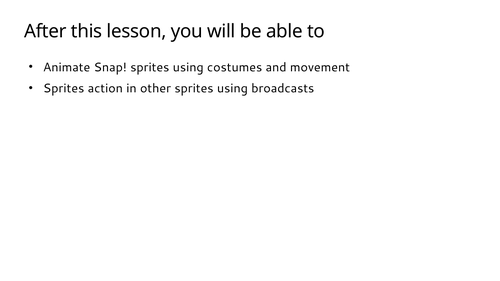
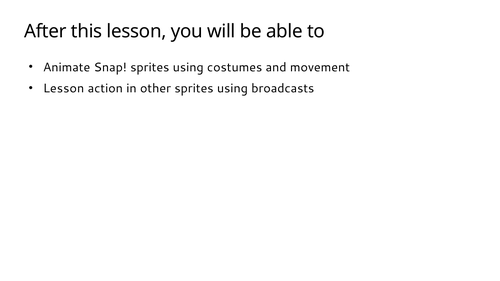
Sprites at (64, 89): Sprites -> Lesson
